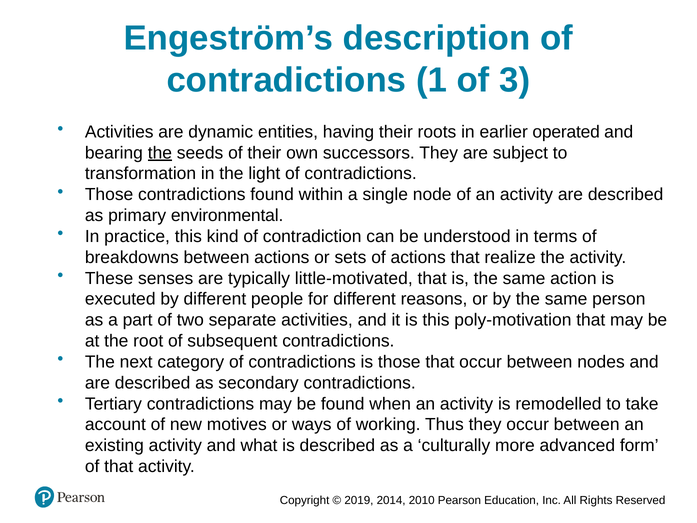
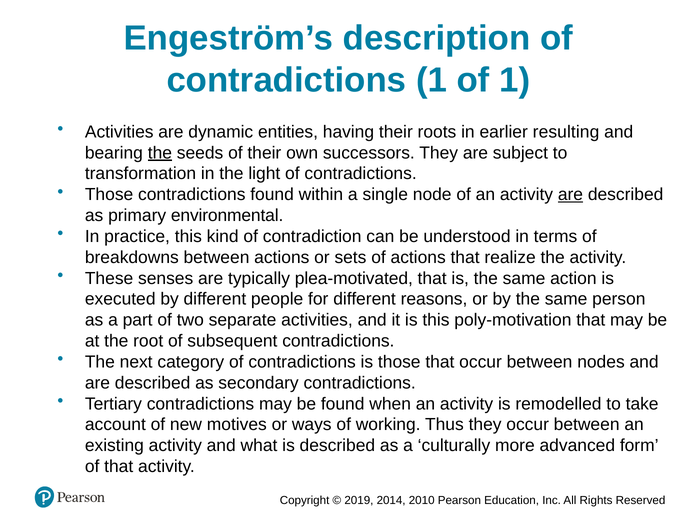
of 3: 3 -> 1
operated: operated -> resulting
are at (570, 195) underline: none -> present
little-motivated: little-motivated -> plea-motivated
